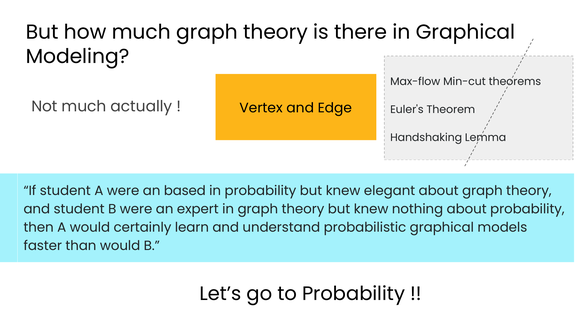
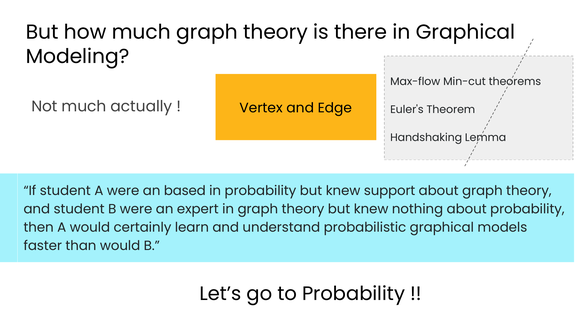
elegant: elegant -> support
